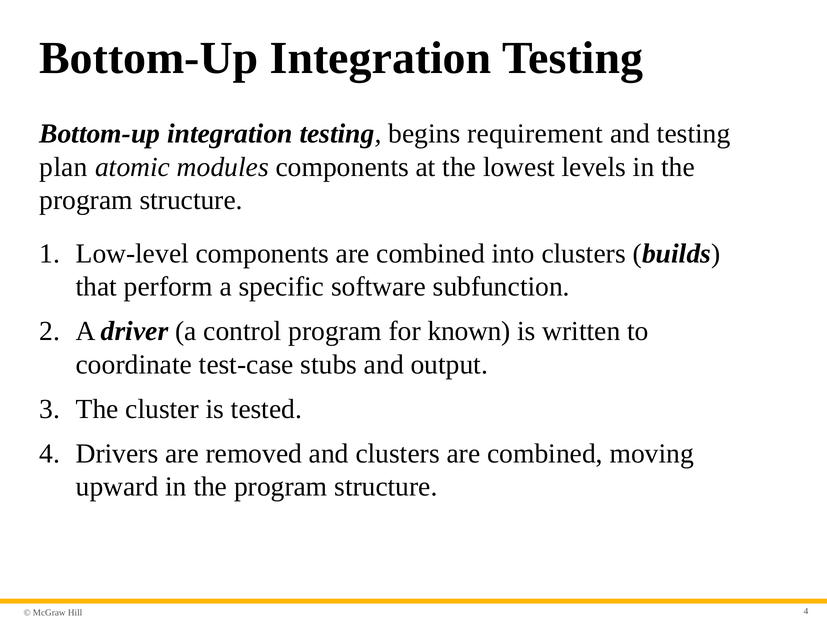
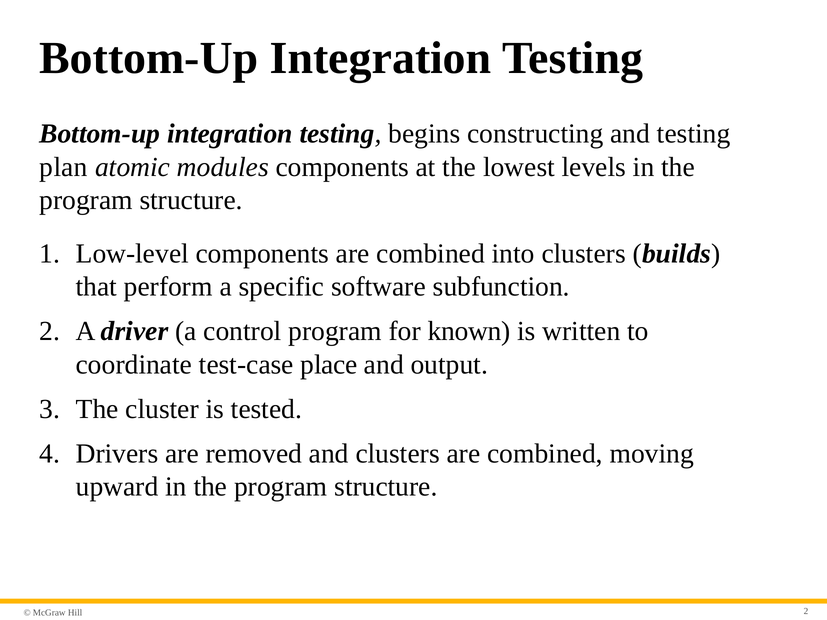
requirement: requirement -> constructing
stubs: stubs -> place
4 at (806, 611): 4 -> 2
